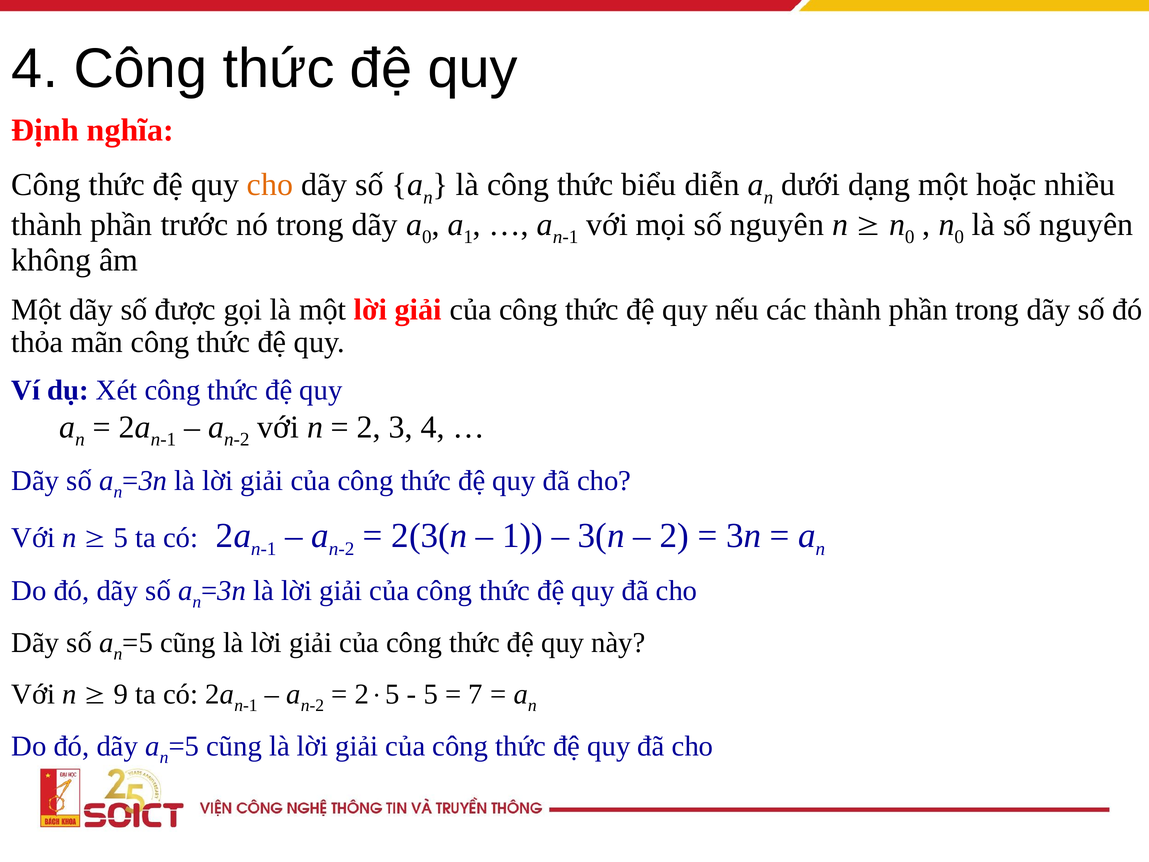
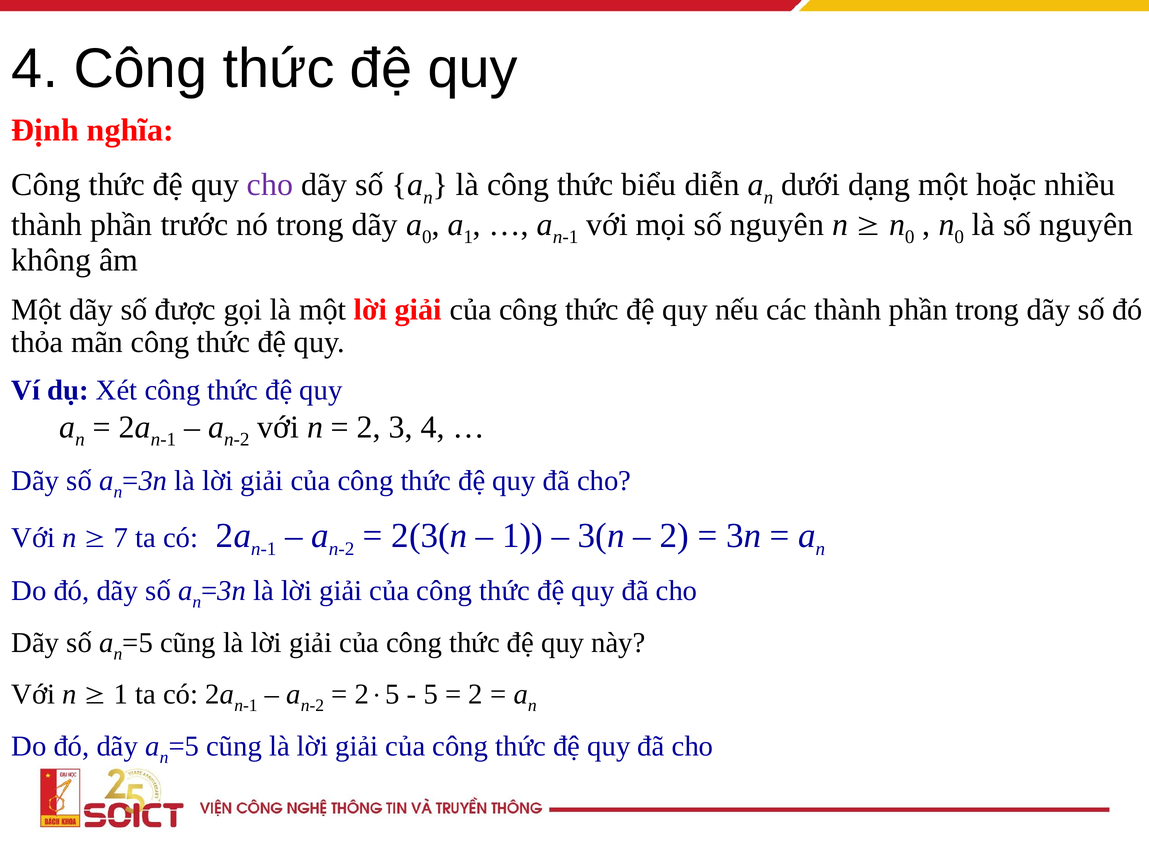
cho at (270, 185) colour: orange -> purple
5 at (121, 538): 5 -> 7
9 at (121, 694): 9 -> 1
7 at (476, 694): 7 -> 2
